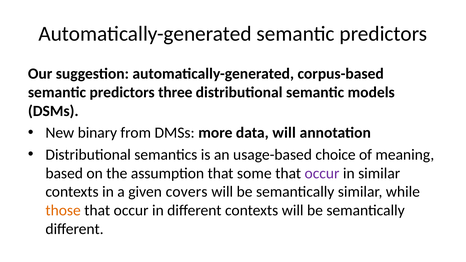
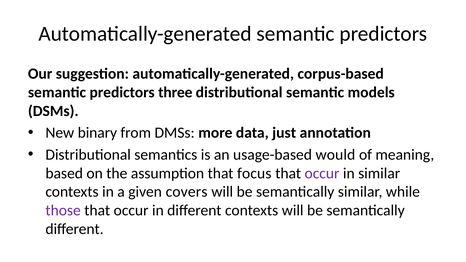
data will: will -> just
choice: choice -> would
some: some -> focus
those colour: orange -> purple
